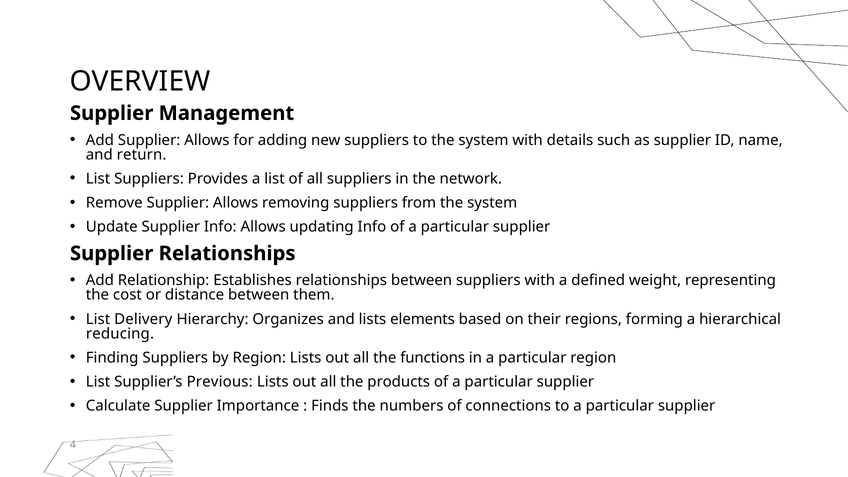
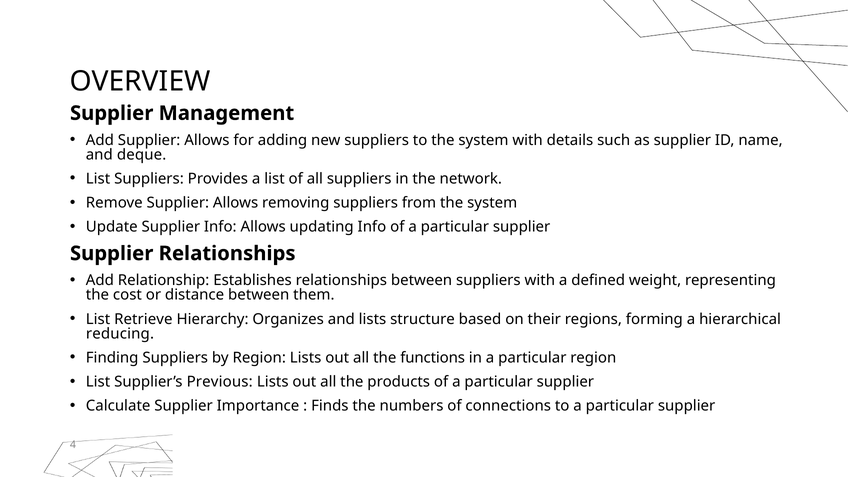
return: return -> deque
Delivery: Delivery -> Retrieve
elements: elements -> structure
